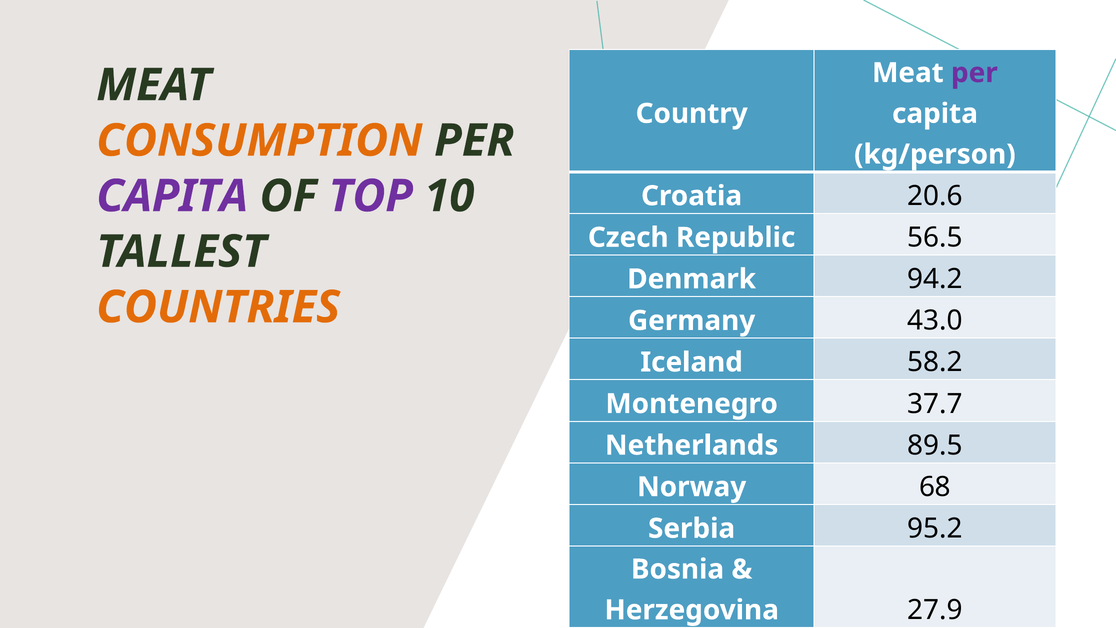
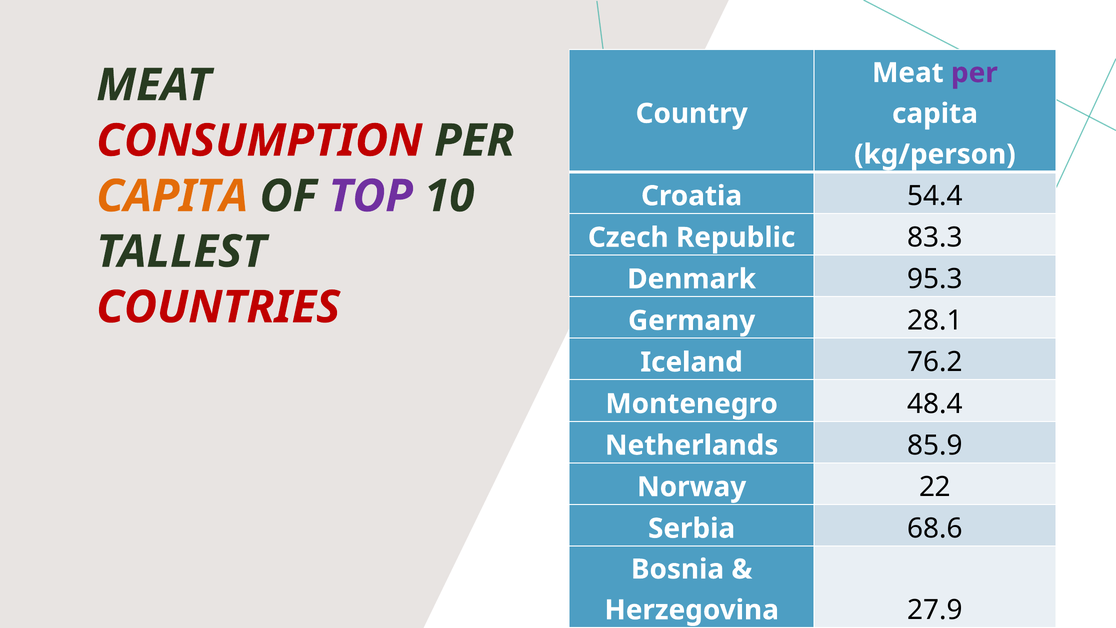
CONSUMPTION colour: orange -> red
CAPITA at (172, 196) colour: purple -> orange
20.6: 20.6 -> 54.4
56.5: 56.5 -> 83.3
94.2: 94.2 -> 95.3
COUNTRIES colour: orange -> red
43.0: 43.0 -> 28.1
58.2: 58.2 -> 76.2
37.7: 37.7 -> 48.4
89.5: 89.5 -> 85.9
68: 68 -> 22
95.2: 95.2 -> 68.6
